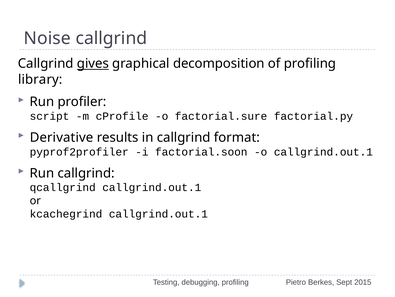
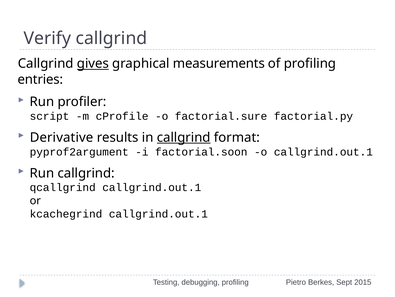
Noise: Noise -> Verify
decomposition: decomposition -> measurements
library: library -> entries
callgrind at (184, 137) underline: none -> present
pyprof2profiler: pyprof2profiler -> pyprof2argument
